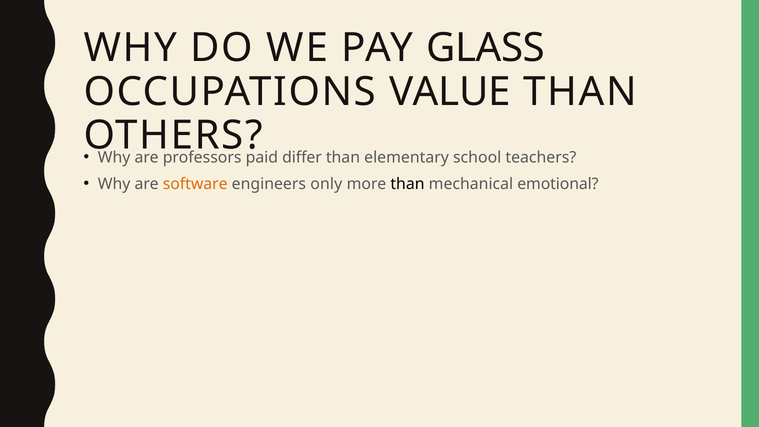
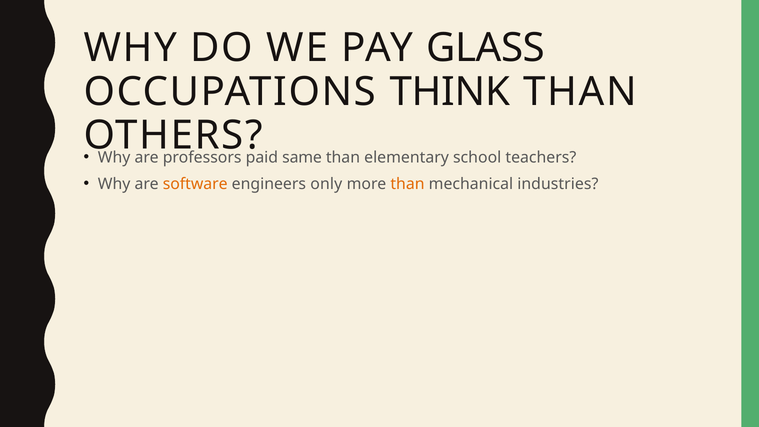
VALUE: VALUE -> THINK
differ: differ -> same
than at (407, 184) colour: black -> orange
emotional: emotional -> industries
